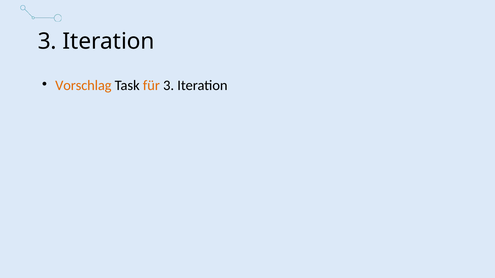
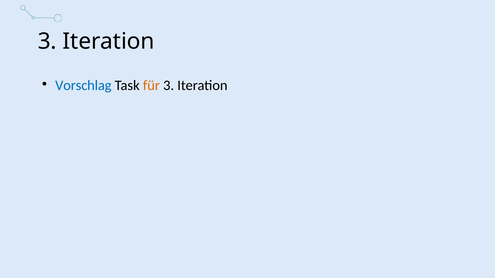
Vorschlag colour: orange -> blue
